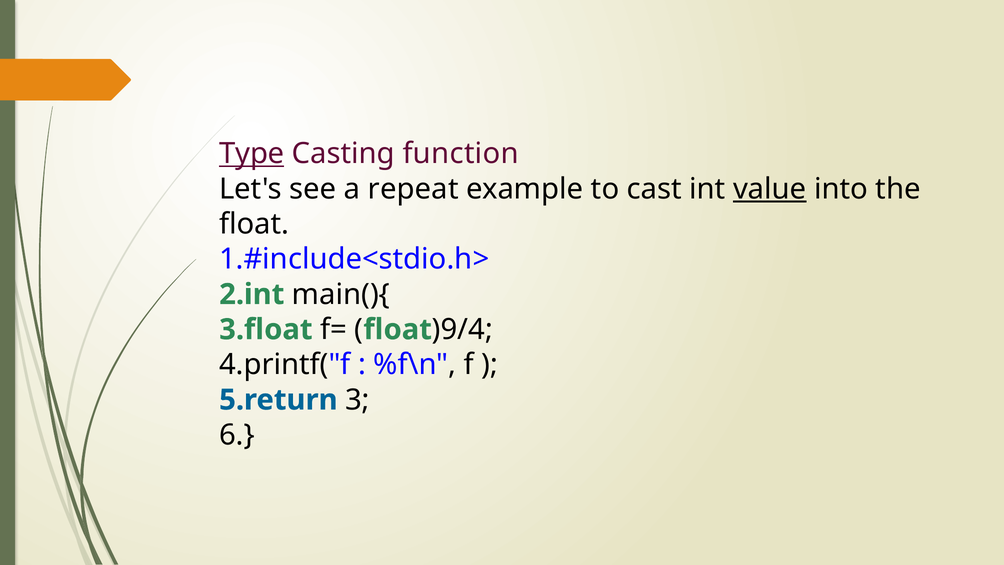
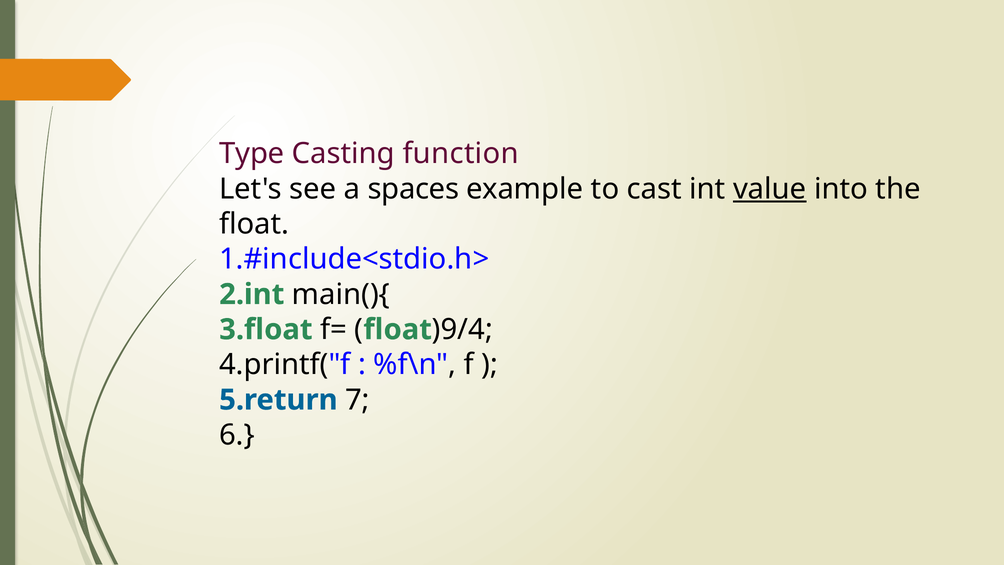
Type underline: present -> none
repeat: repeat -> spaces
3: 3 -> 7
